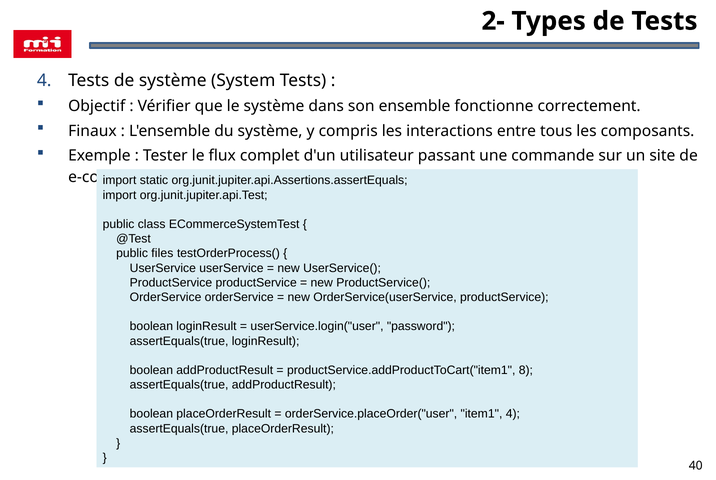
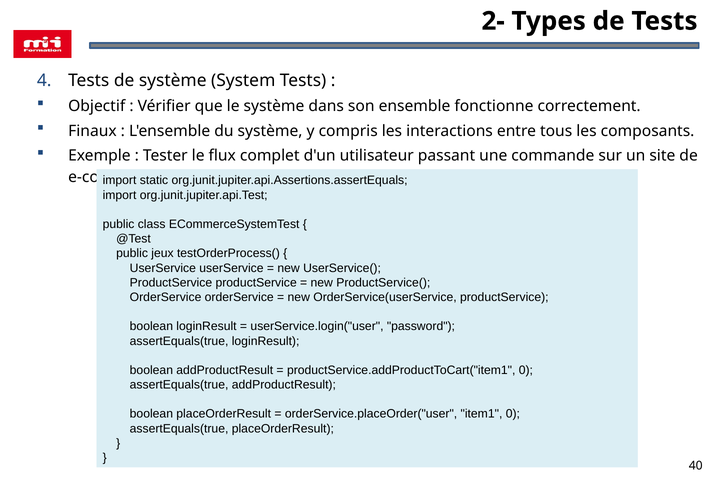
files: files -> jeux
productService.addProductToCart("item1 8: 8 -> 0
item1 4: 4 -> 0
